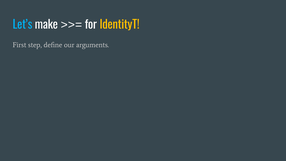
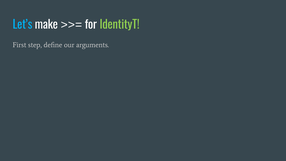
IdentityT colour: yellow -> light green
